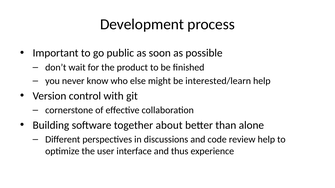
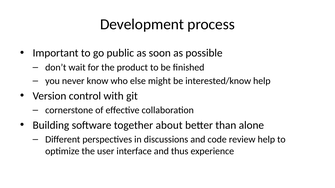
interested/learn: interested/learn -> interested/know
